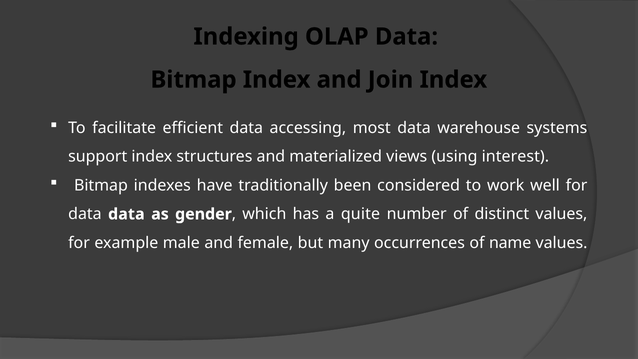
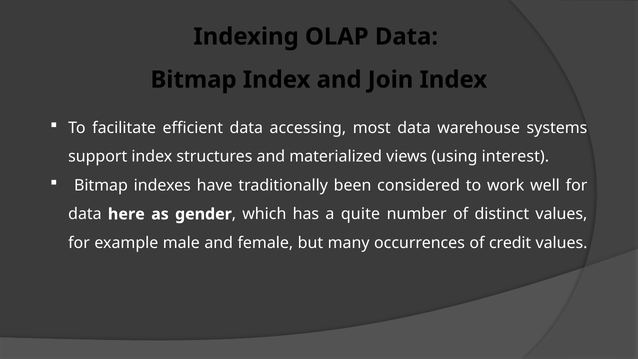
data data: data -> here
name: name -> credit
